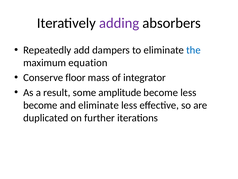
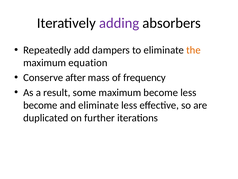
the colour: blue -> orange
floor: floor -> after
integrator: integrator -> frequency
some amplitude: amplitude -> maximum
